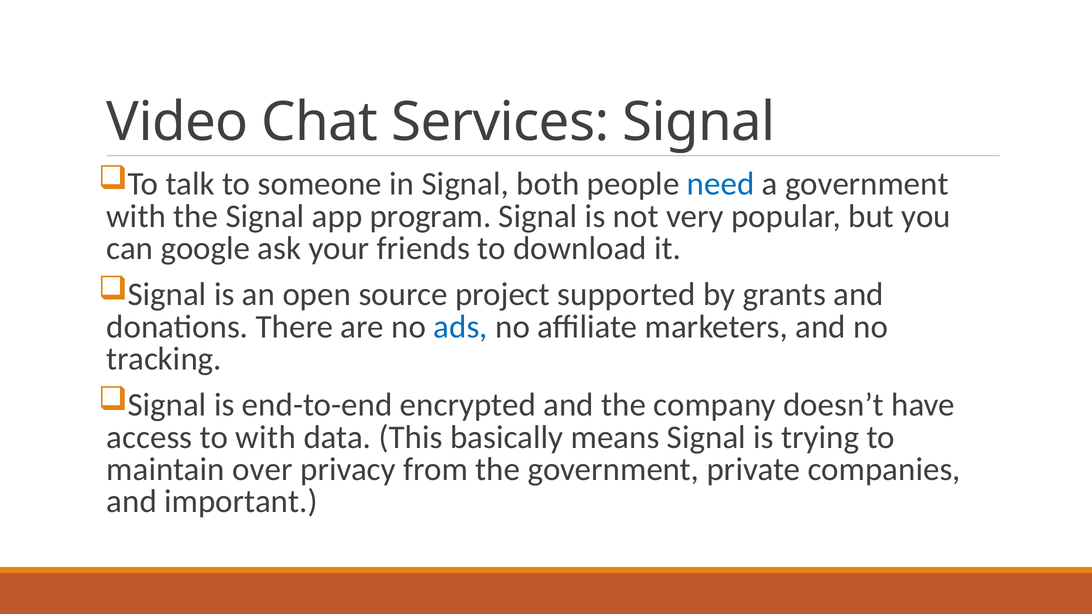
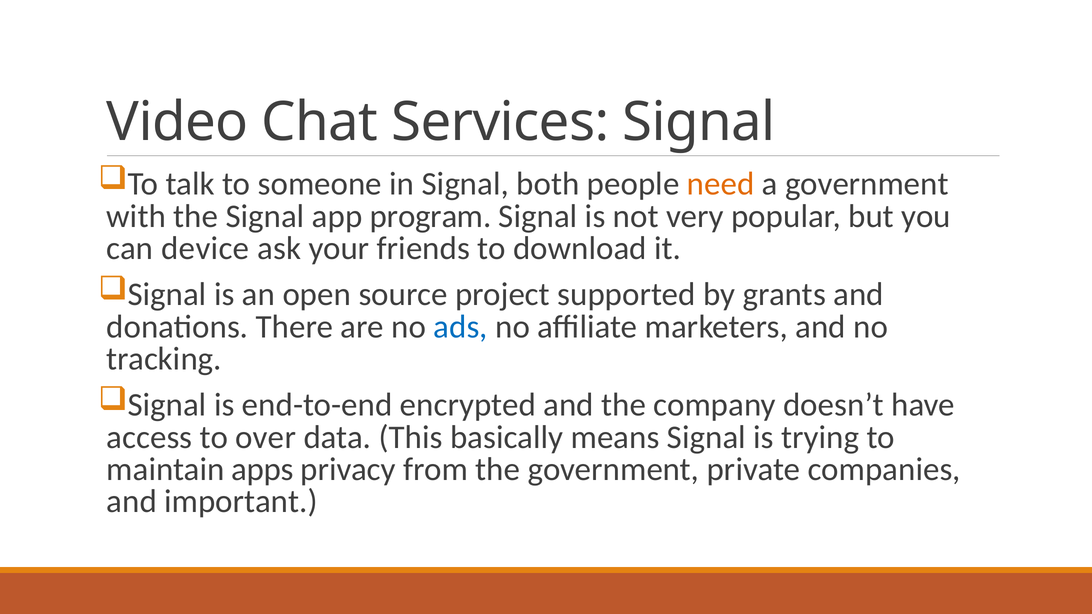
need colour: blue -> orange
google: google -> device
to with: with -> over
over: over -> apps
